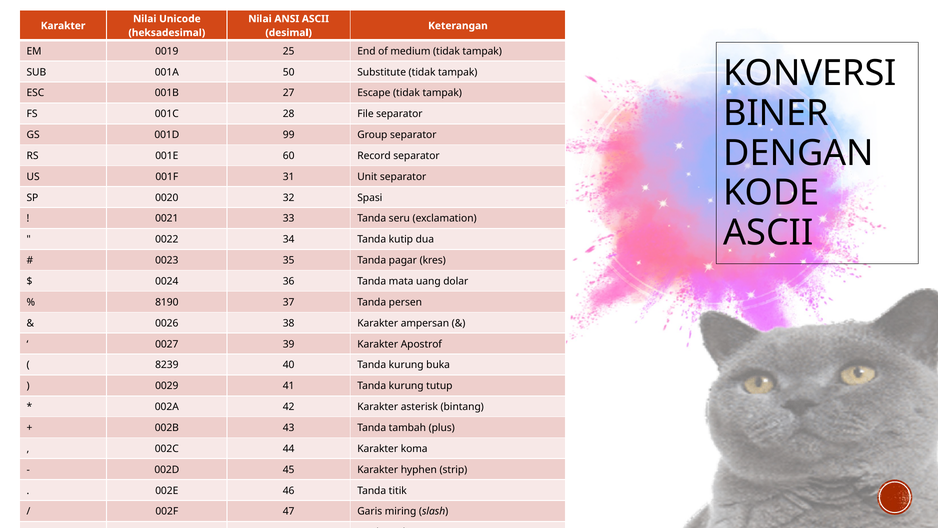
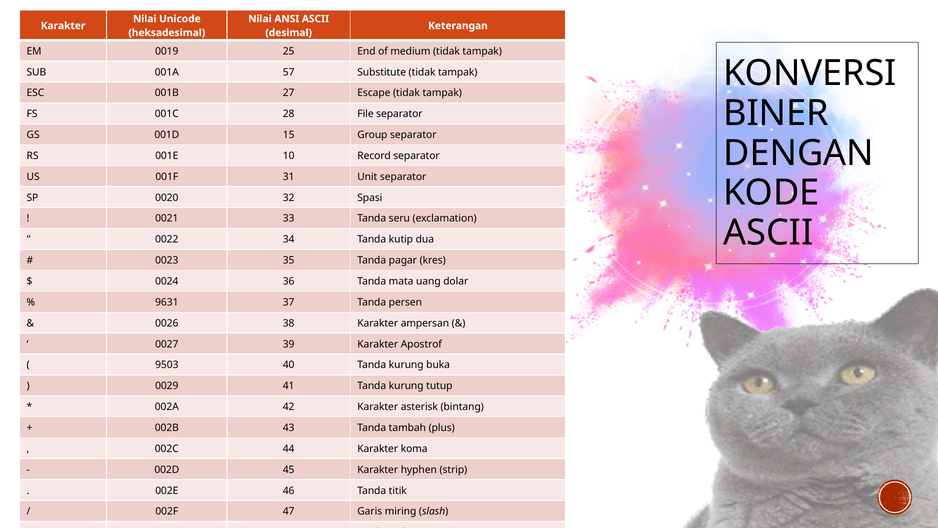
50: 50 -> 57
99: 99 -> 15
60: 60 -> 10
8190: 8190 -> 9631
8239: 8239 -> 9503
